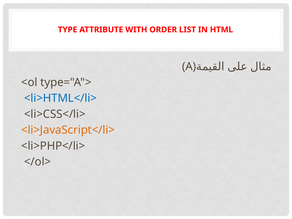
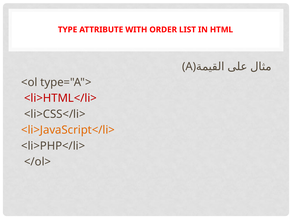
<li>HTML</li> colour: blue -> red
